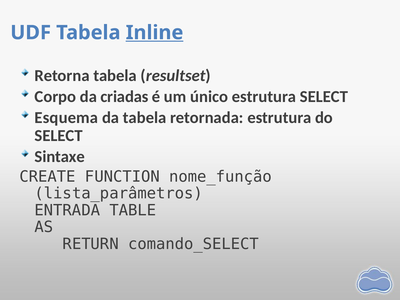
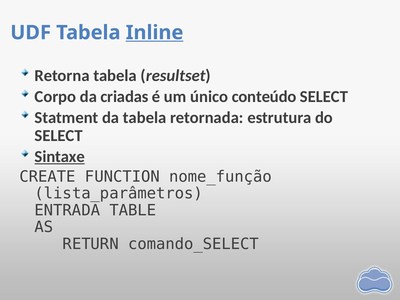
único estrutura: estrutura -> conteúdo
Esquema: Esquema -> Statment
Sintaxe underline: none -> present
